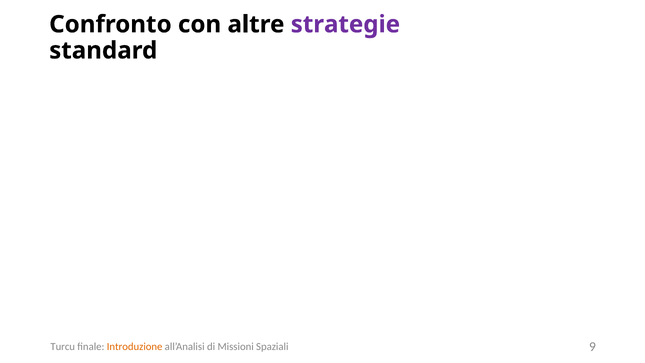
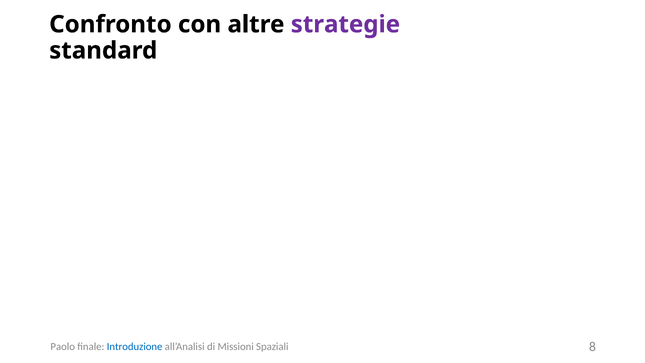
Turcu: Turcu -> Paolo
Introduzione colour: orange -> blue
9: 9 -> 8
